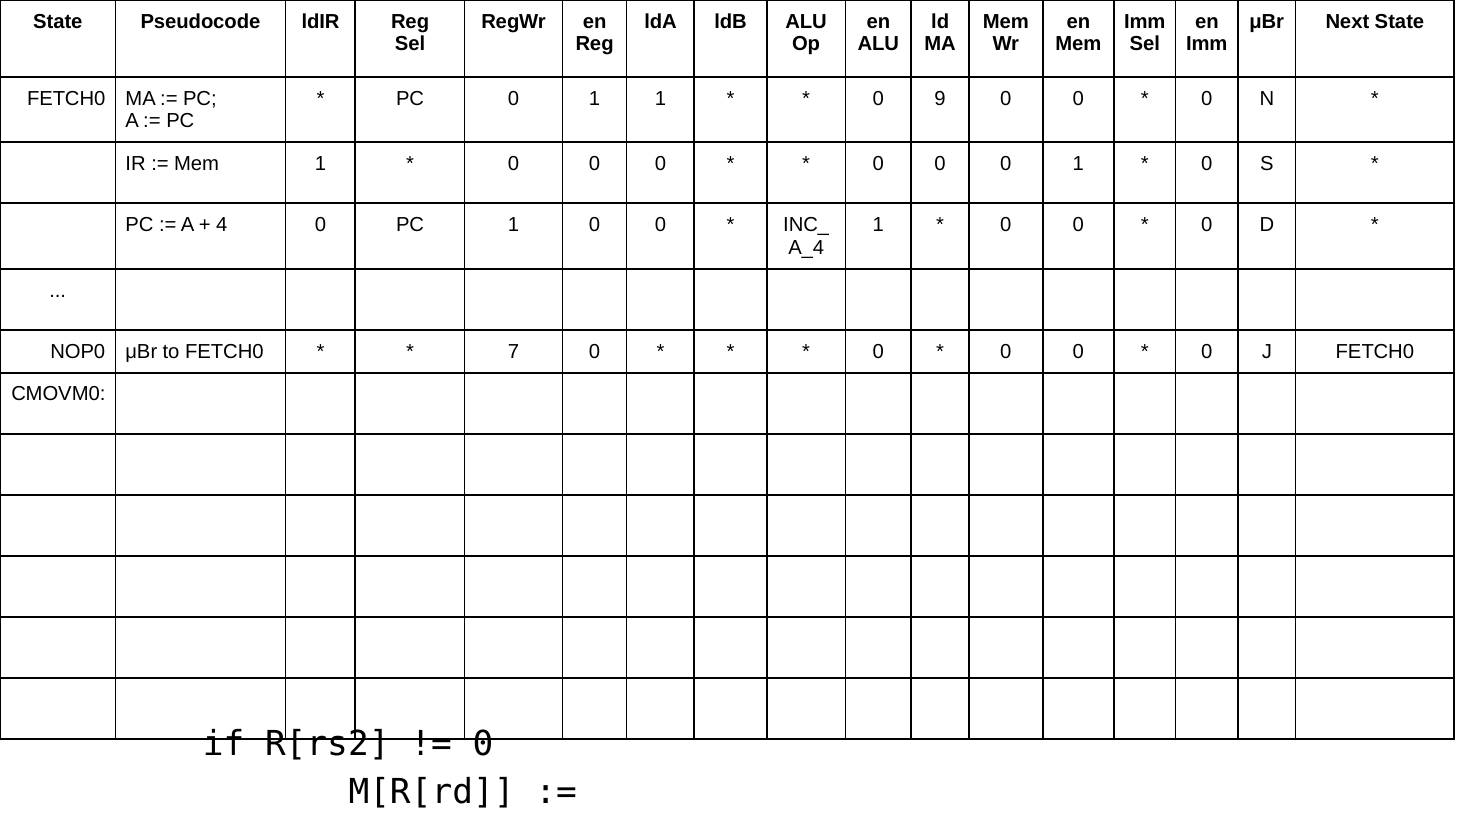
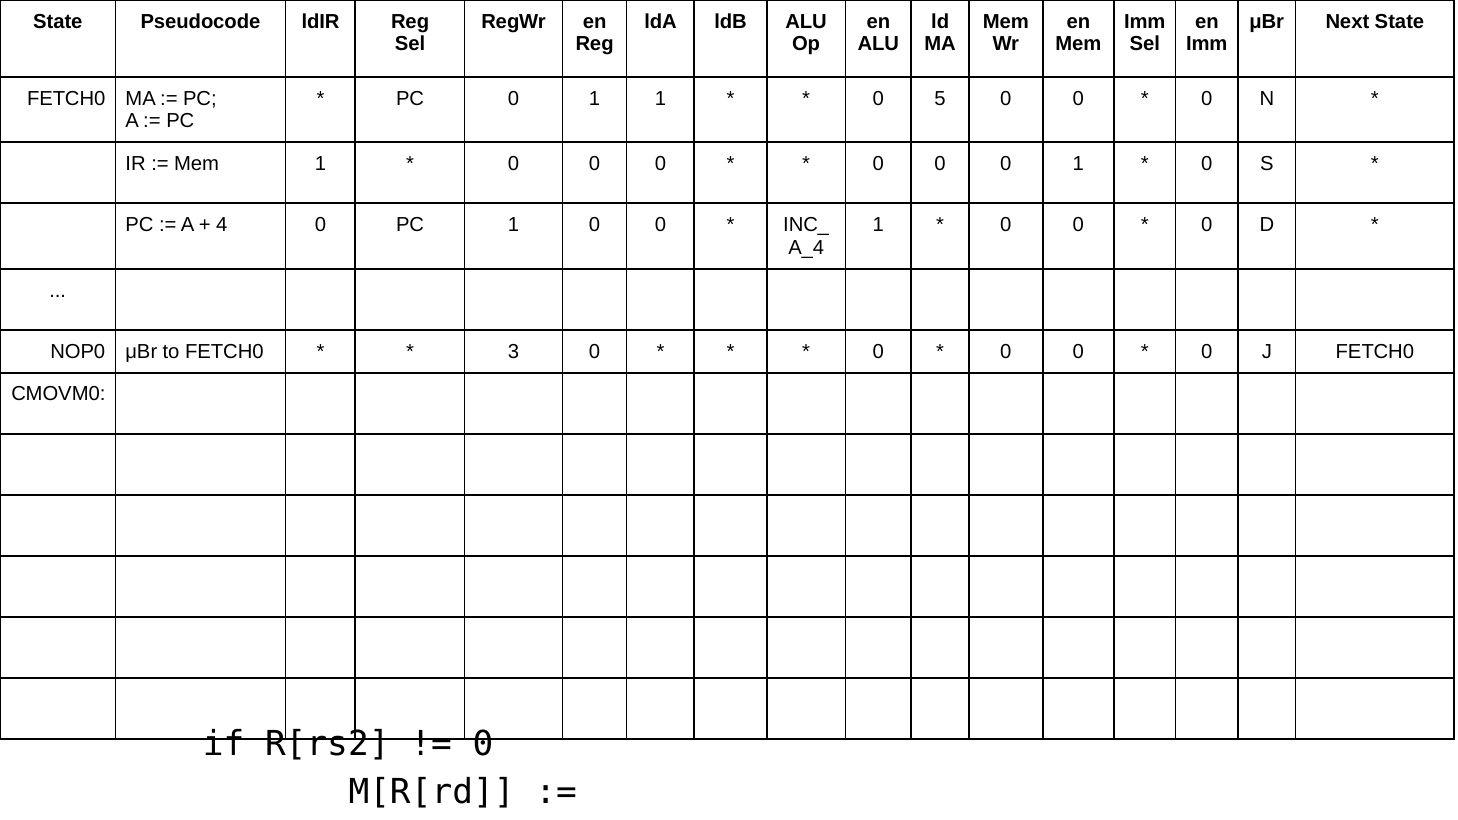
9: 9 -> 5
7: 7 -> 3
